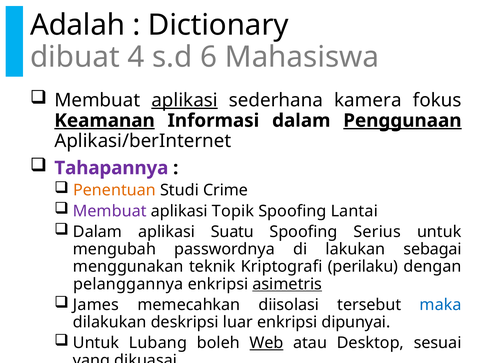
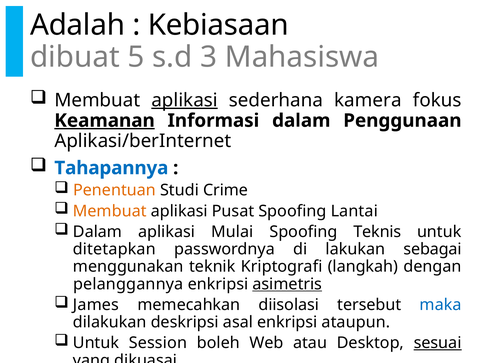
Dictionary: Dictionary -> Kebiasaan
4: 4 -> 5
6: 6 -> 3
Penggunaan underline: present -> none
Tahapannya colour: purple -> blue
Membuat at (110, 211) colour: purple -> orange
Topik: Topik -> Pusat
Suatu: Suatu -> Mulai
Serius: Serius -> Teknis
mengubah: mengubah -> ditetapkan
perilaku: perilaku -> langkah
luar: luar -> asal
dipunyai: dipunyai -> ataupun
Lubang: Lubang -> Session
Web underline: present -> none
sesuai underline: none -> present
